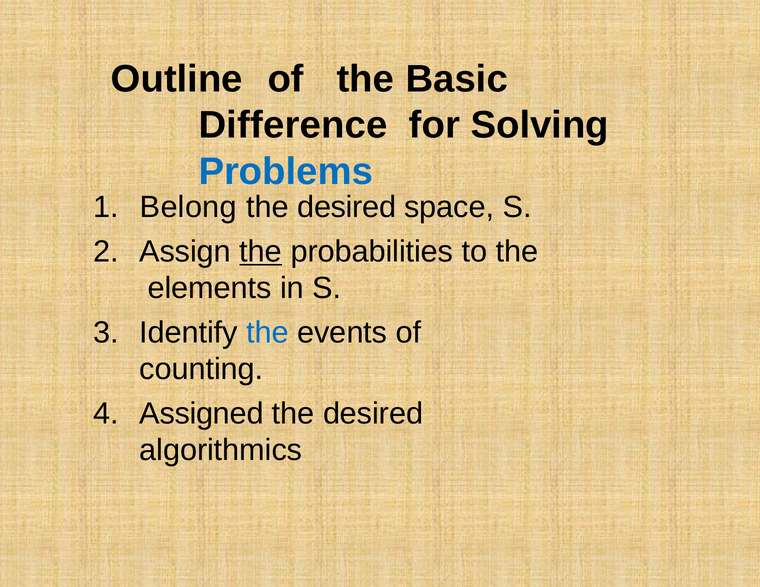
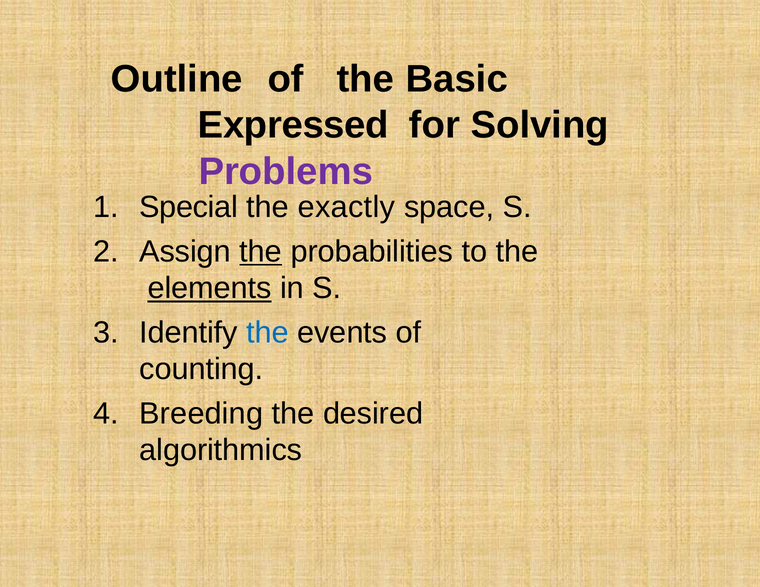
Difference: Difference -> Expressed
Problems colour: blue -> purple
Belong: Belong -> Special
desired at (347, 207): desired -> exactly
elements underline: none -> present
Assigned: Assigned -> Breeding
